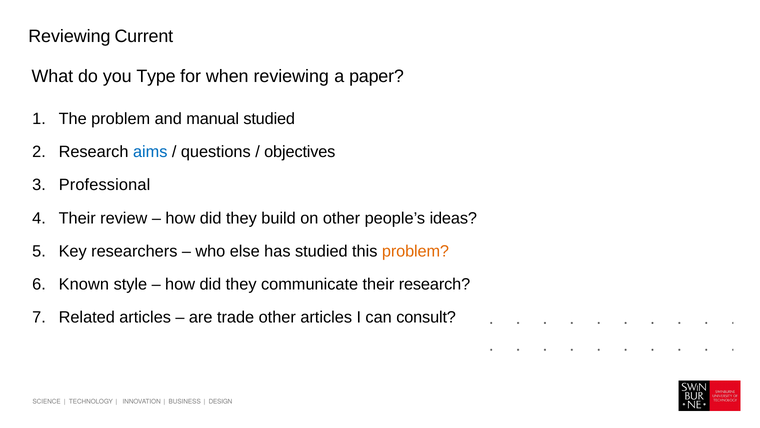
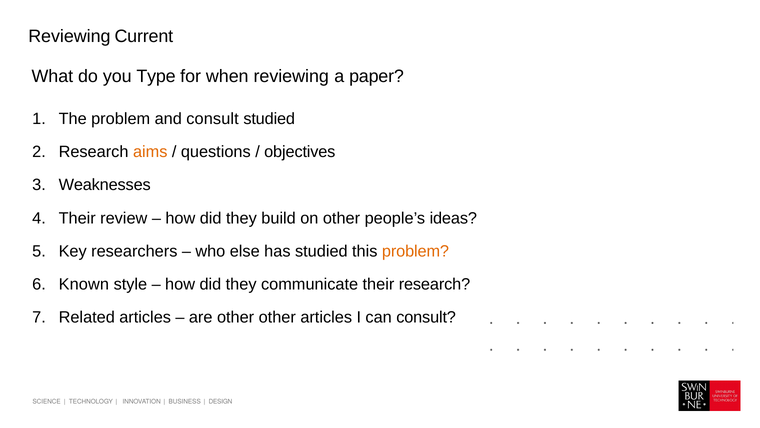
and manual: manual -> consult
aims colour: blue -> orange
Professional: Professional -> Weaknesses
are trade: trade -> other
